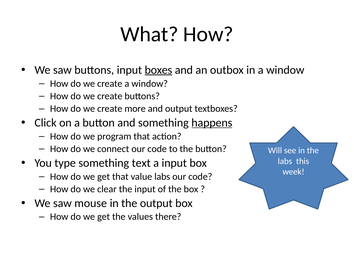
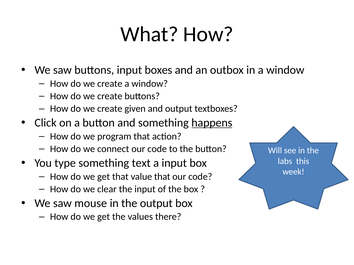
boxes underline: present -> none
more: more -> given
value labs: labs -> that
